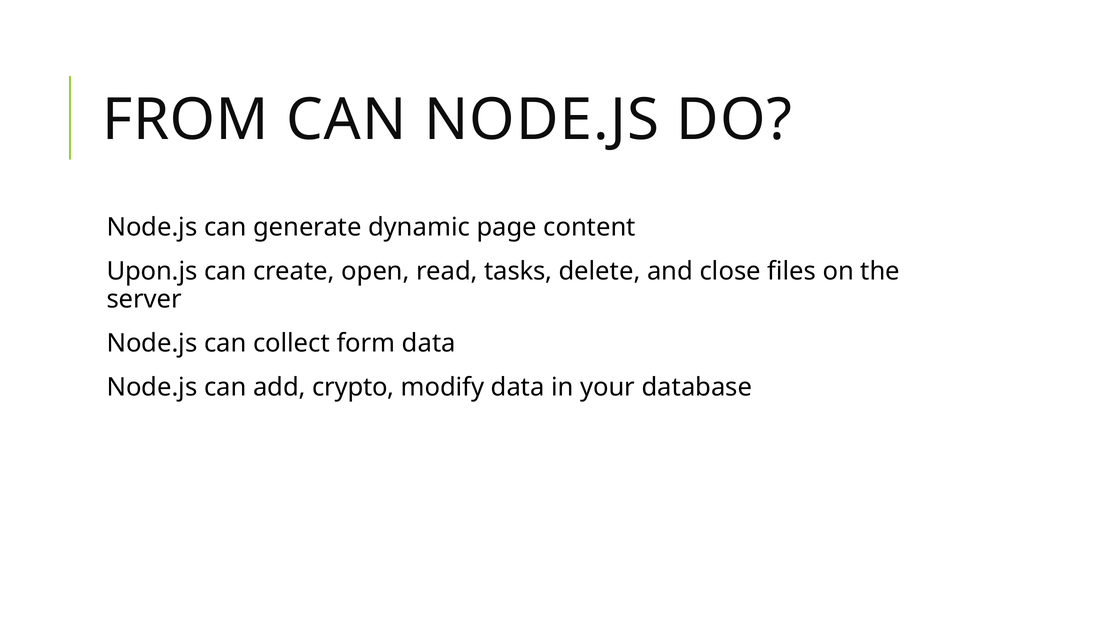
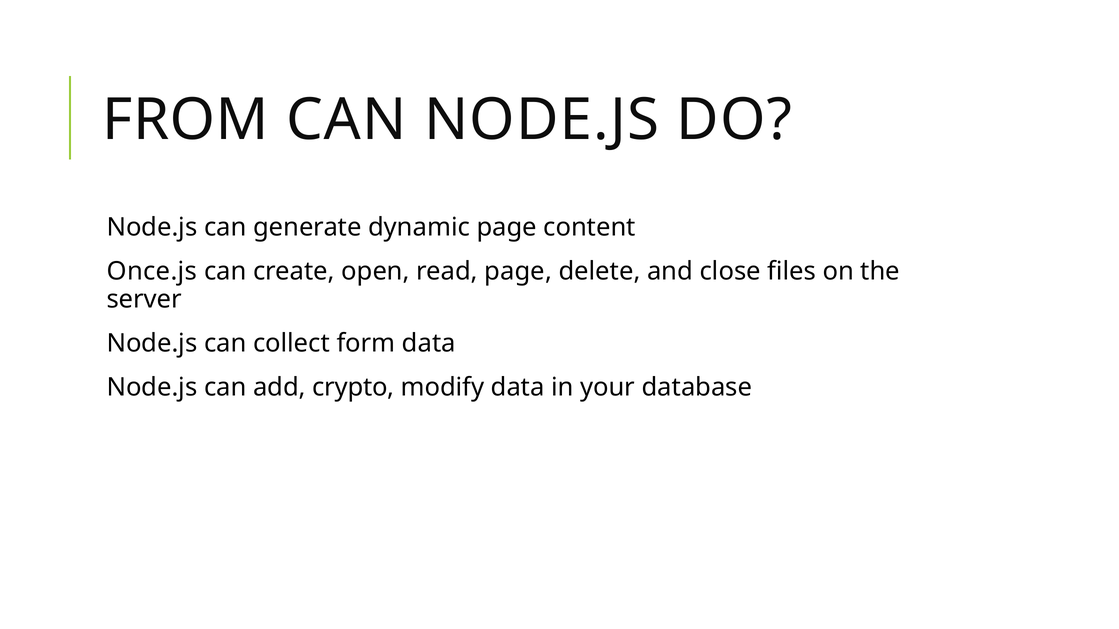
Upon.js: Upon.js -> Once.js
read tasks: tasks -> page
